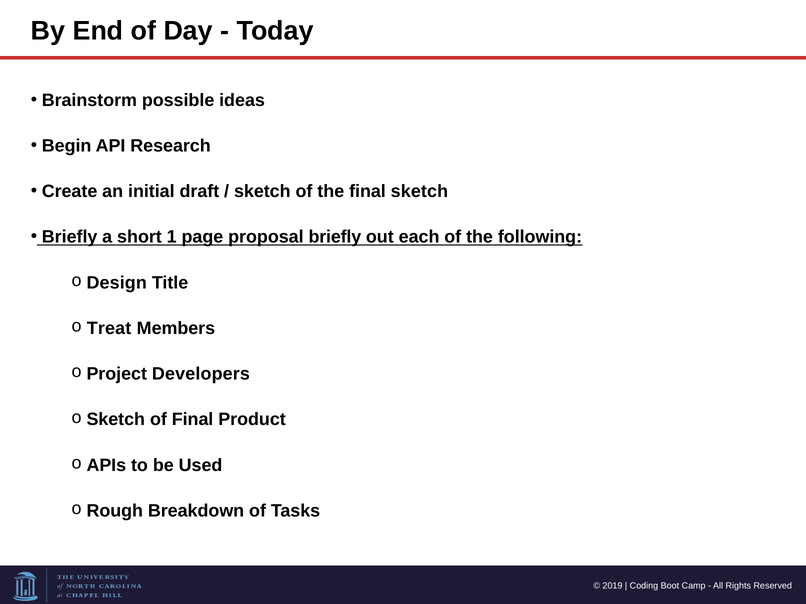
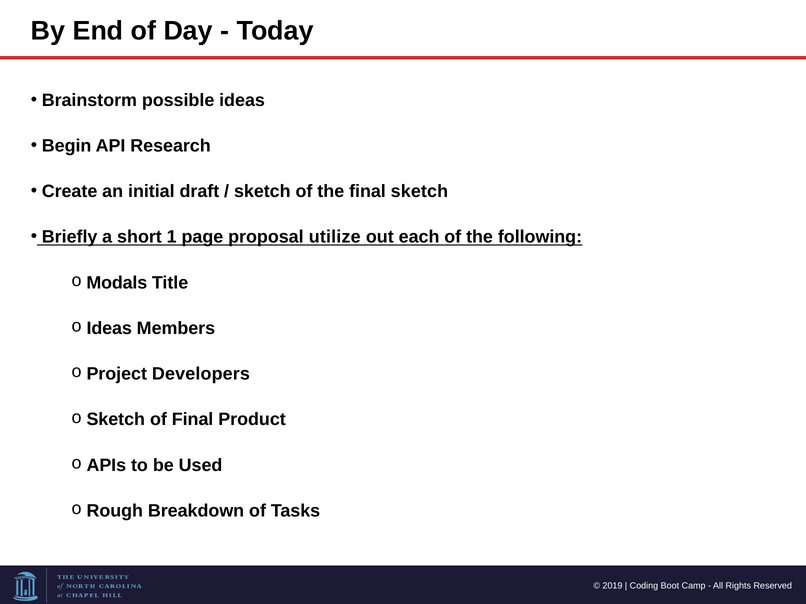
proposal briefly: briefly -> utilize
Design: Design -> Modals
Treat at (109, 329): Treat -> Ideas
